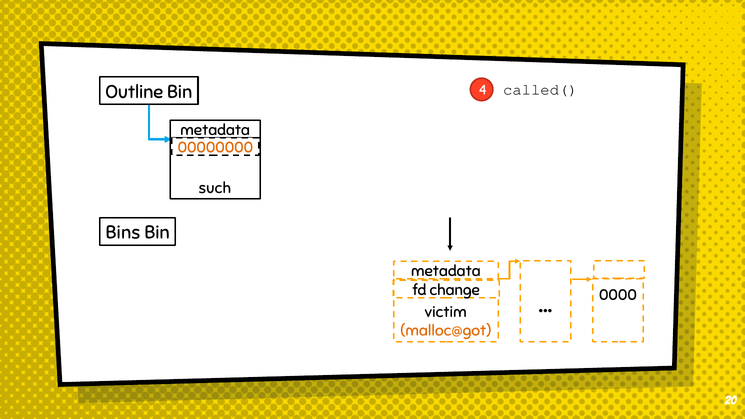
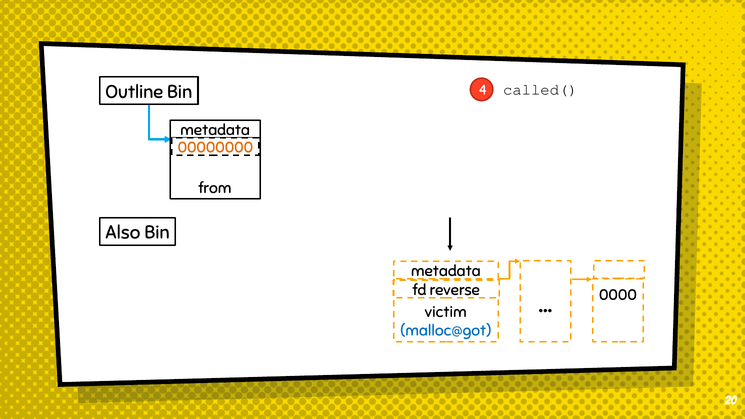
such: such -> from
Bins: Bins -> Also
change: change -> reverse
malloc@got colour: orange -> blue
